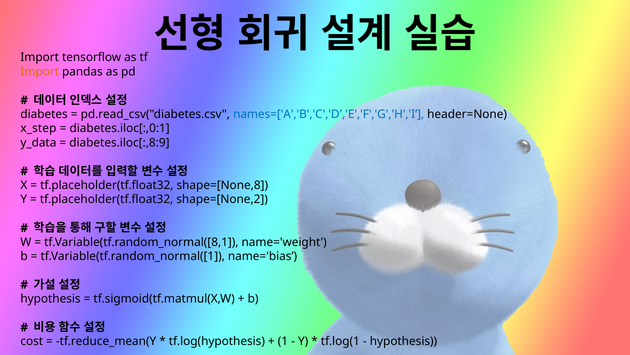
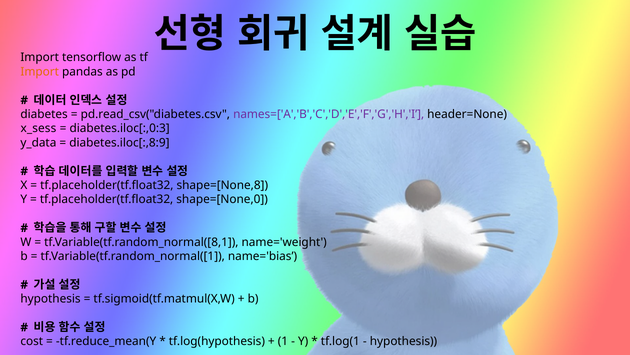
names=['A','B','C','D','E','F','G','H','I colour: blue -> purple
x_step: x_step -> x_sess
diabetes.iloc[:,0:1: diabetes.iloc[:,0:1 -> diabetes.iloc[:,0:3
shape=[None,2: shape=[None,2 -> shape=[None,0
